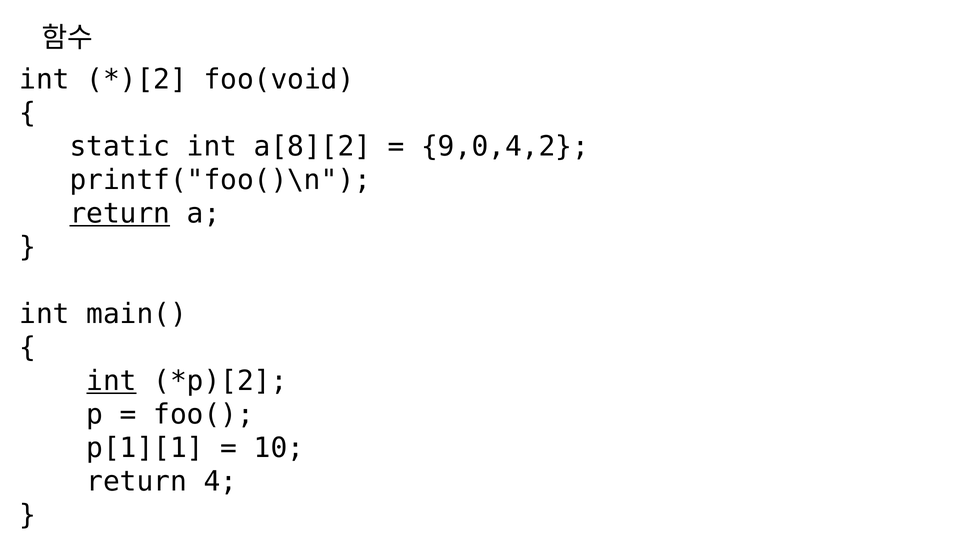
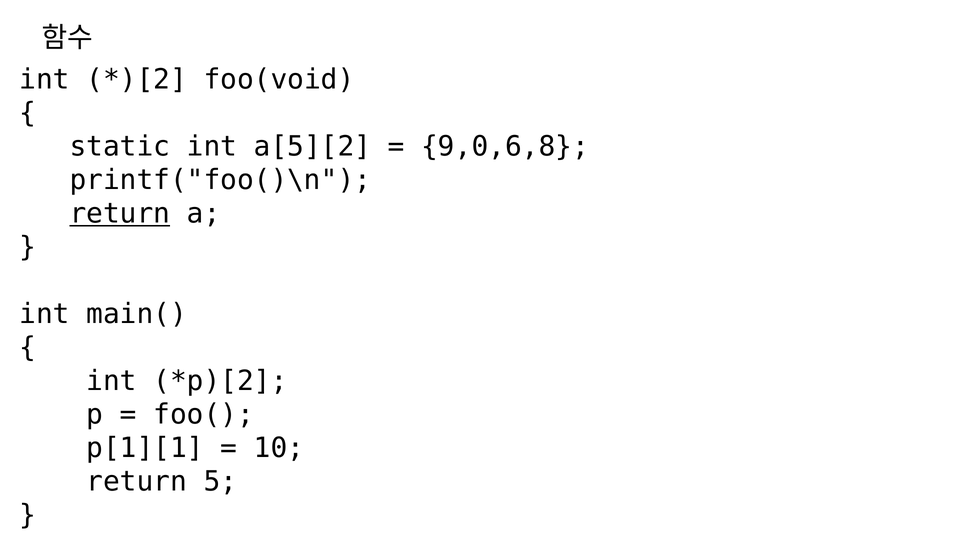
a[8][2: a[8][2 -> a[5][2
9,0,4,2: 9,0,4,2 -> 9,0,6,8
int at (112, 381) underline: present -> none
4: 4 -> 5
